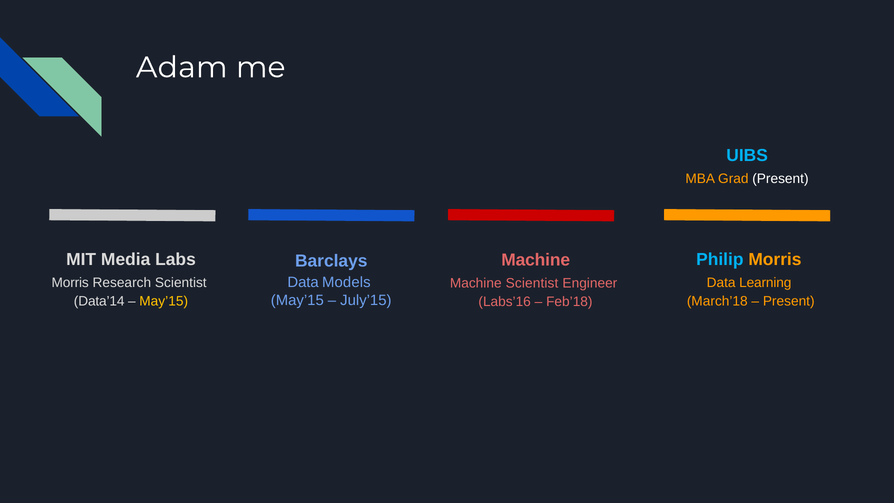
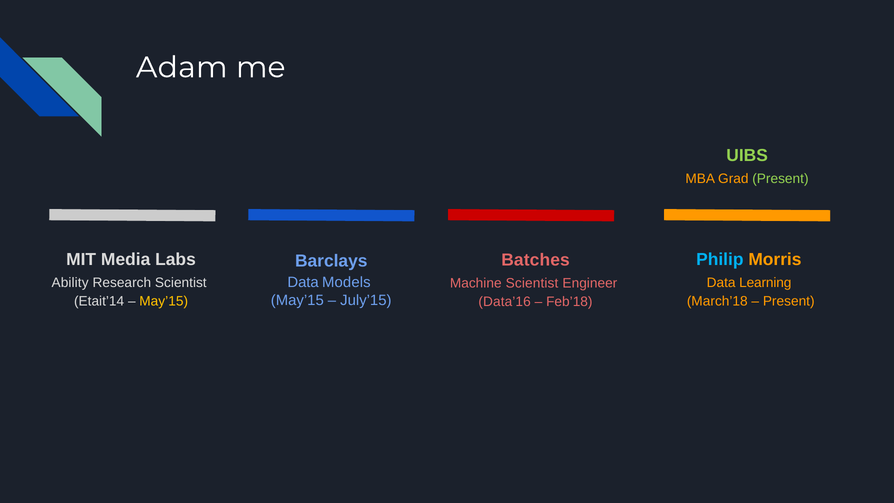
UIBS colour: light blue -> light green
Present at (780, 179) colour: white -> light green
Machine at (536, 260): Machine -> Batches
Morris at (70, 283): Morris -> Ability
Data’14: Data’14 -> Etait’14
Labs’16: Labs’16 -> Data’16
